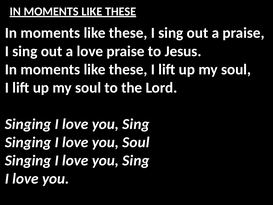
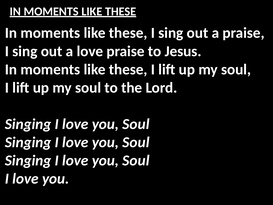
Sing at (136, 124): Sing -> Soul
Sing at (136, 160): Sing -> Soul
